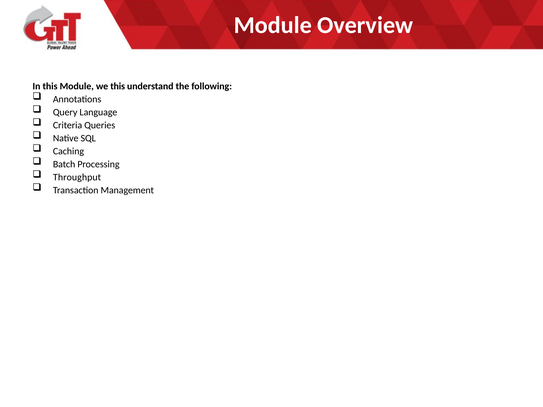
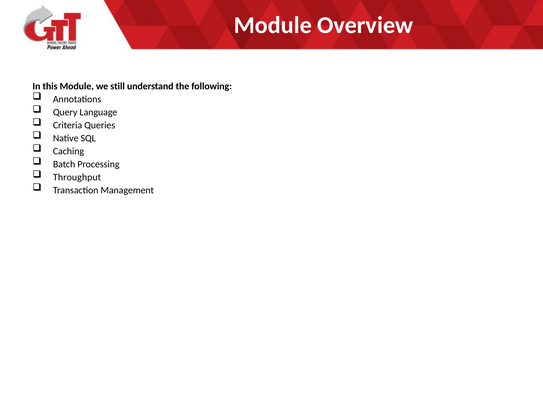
we this: this -> still
